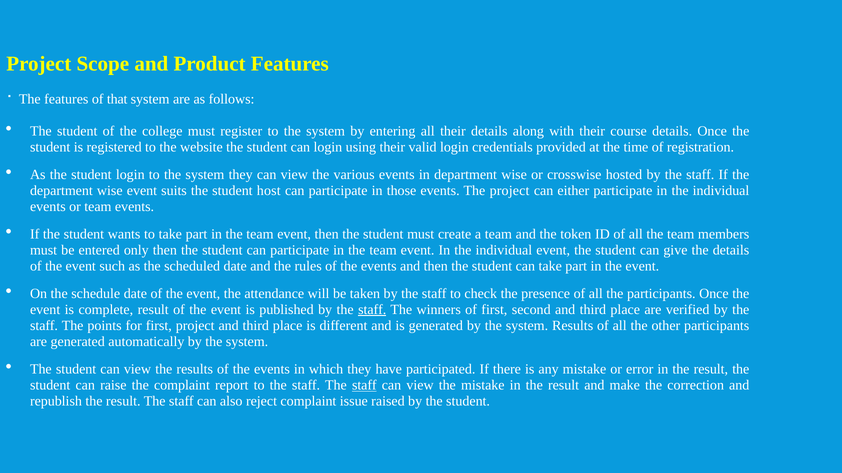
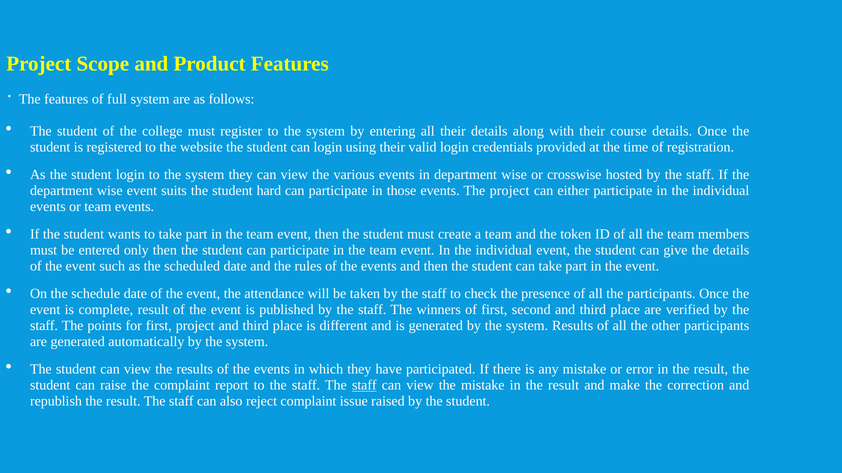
that: that -> full
host: host -> hard
staff at (372, 310) underline: present -> none
